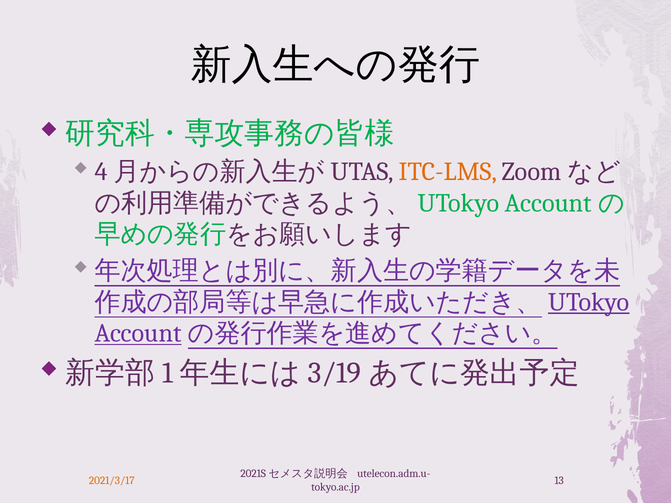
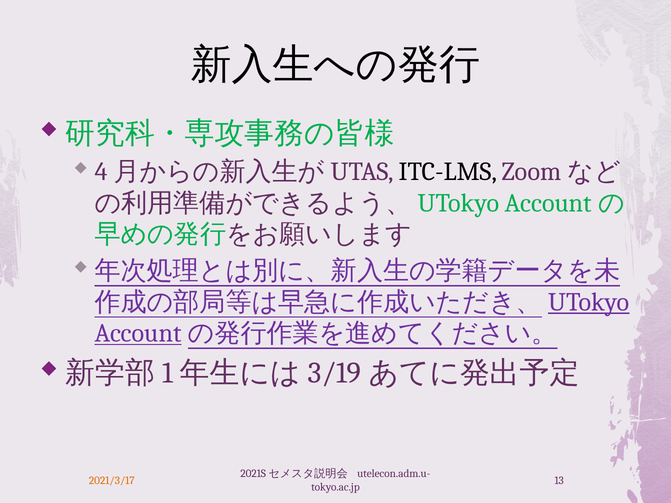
ITC-LMS colour: orange -> black
